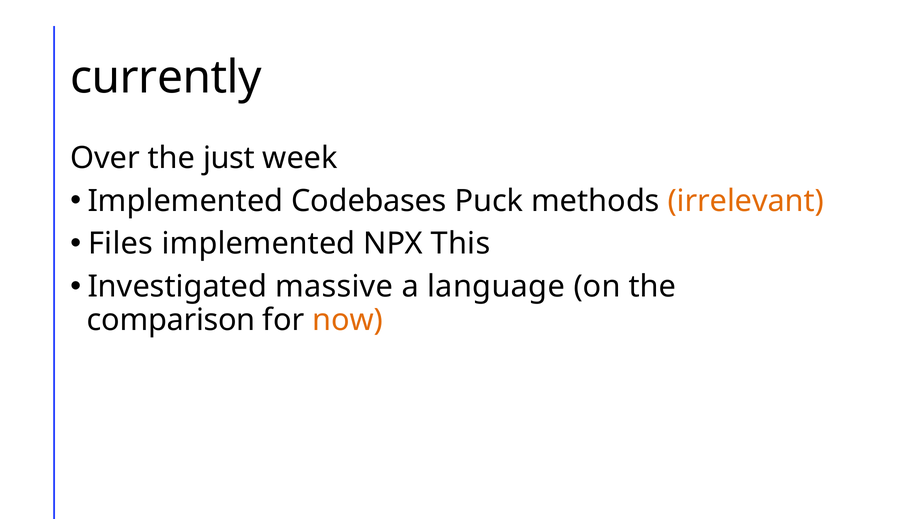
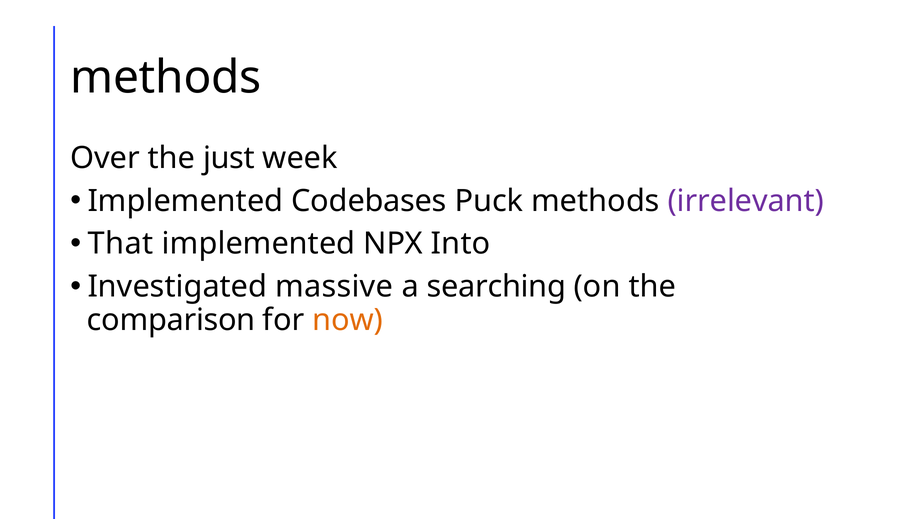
currently at (166, 77): currently -> methods
irrelevant colour: orange -> purple
Files: Files -> That
This: This -> Into
language: language -> searching
